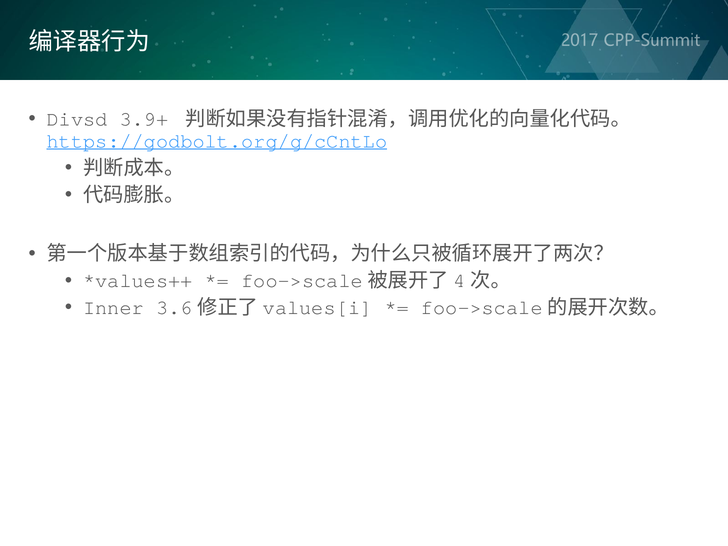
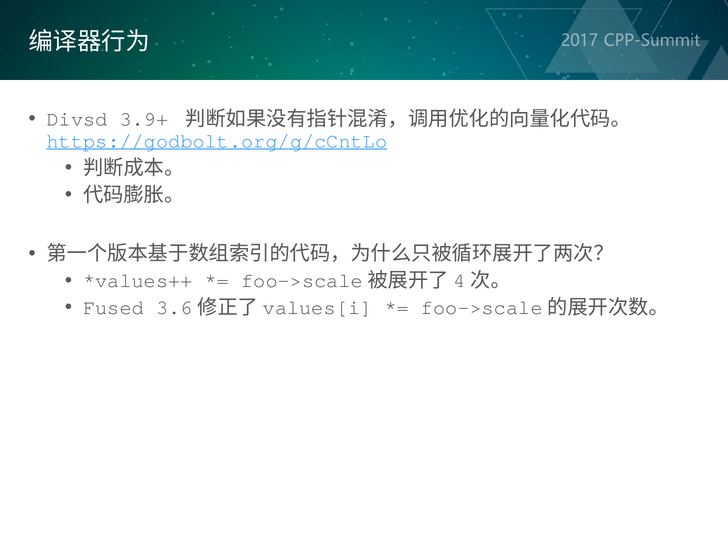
Inner: Inner -> Fused
